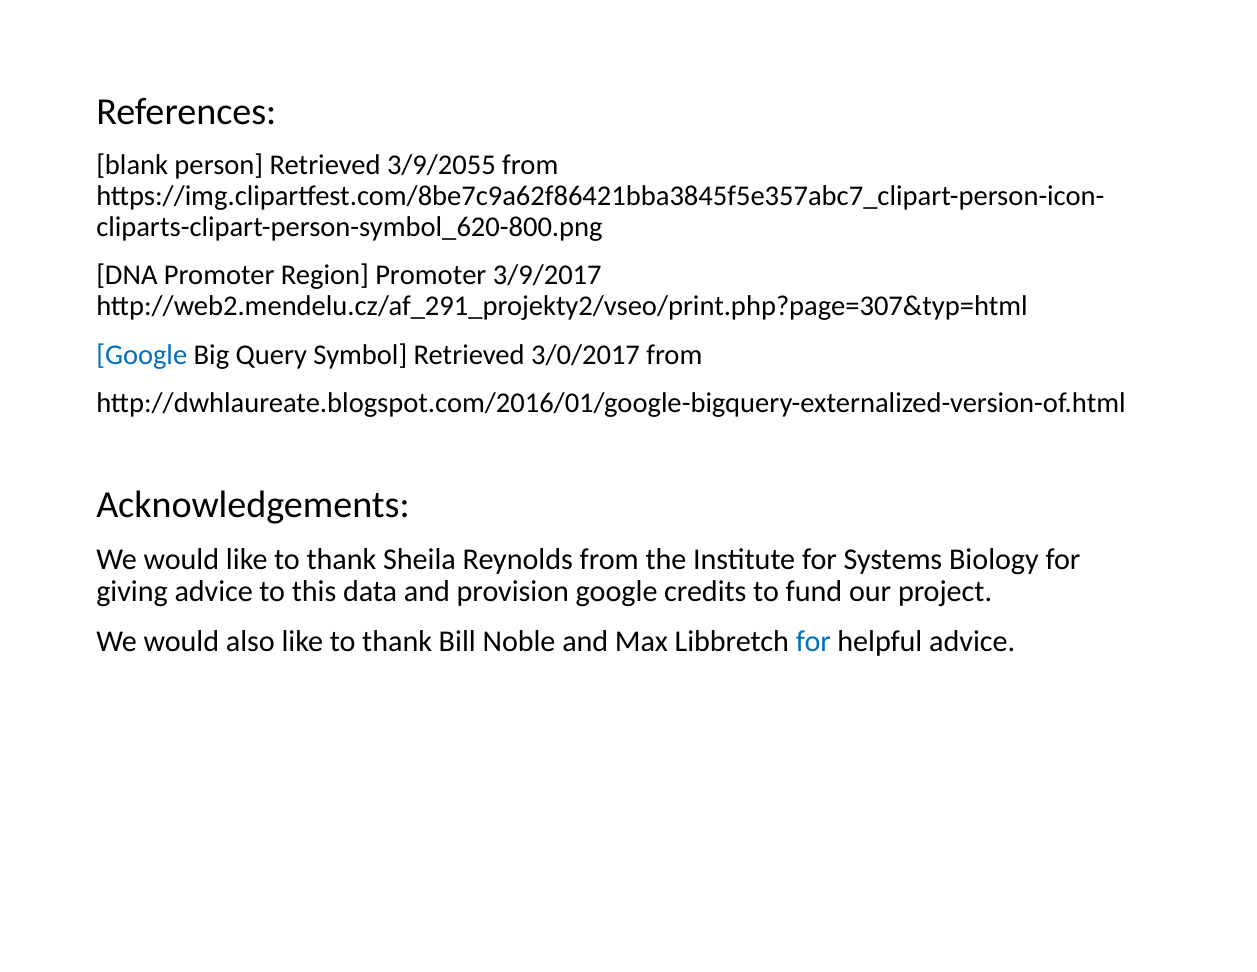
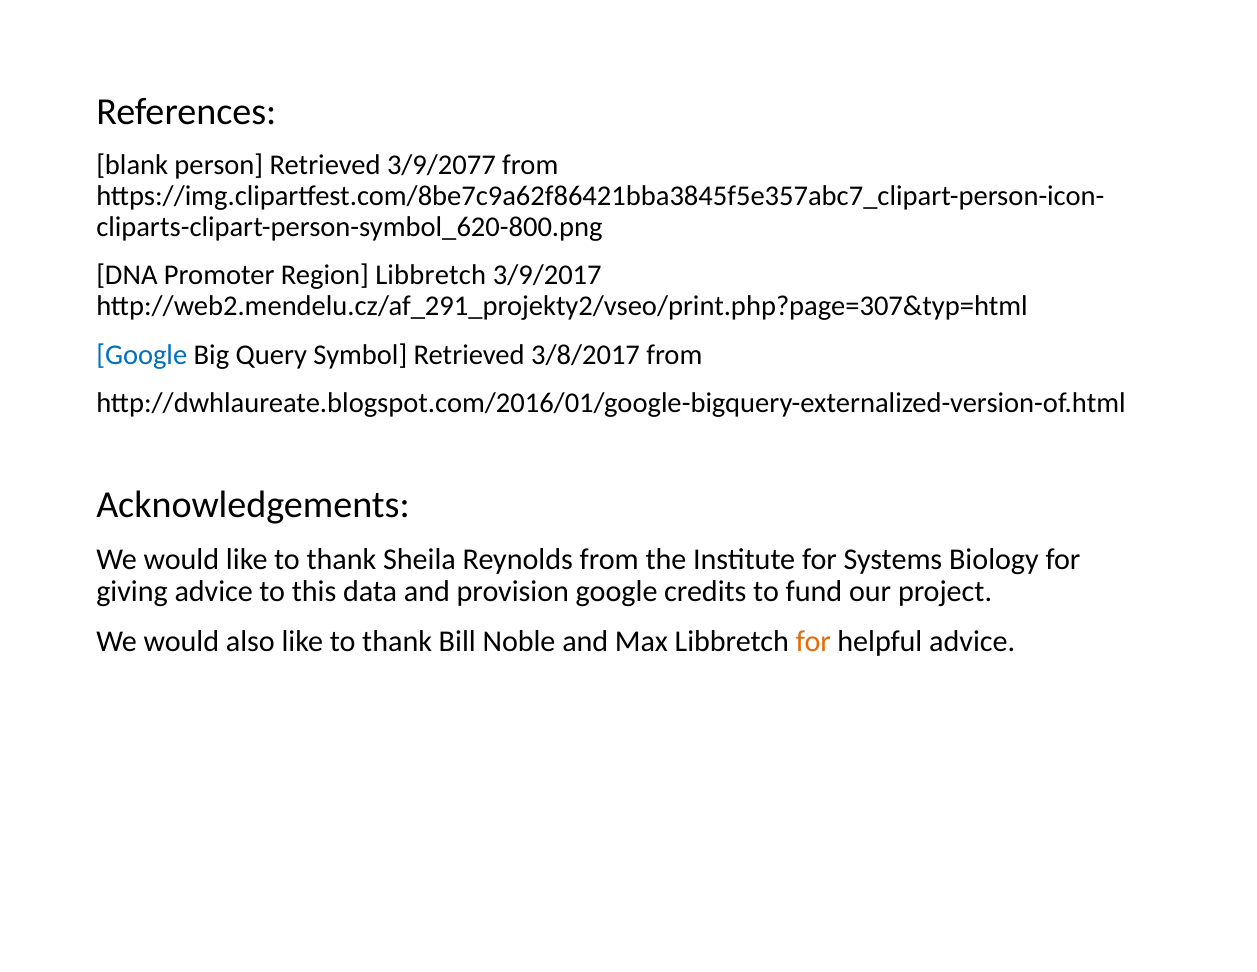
3/9/2055: 3/9/2055 -> 3/9/2077
Region Promoter: Promoter -> Libbretch
3/0/2017: 3/0/2017 -> 3/8/2017
for at (813, 641) colour: blue -> orange
